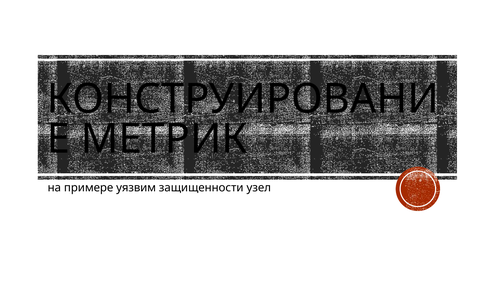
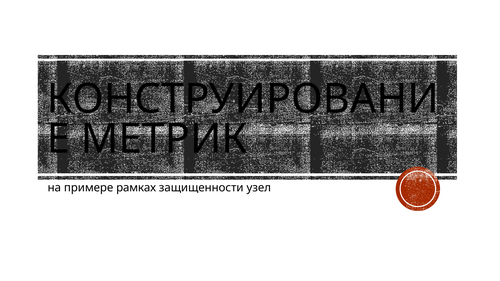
уязвим: уязвим -> рамках
